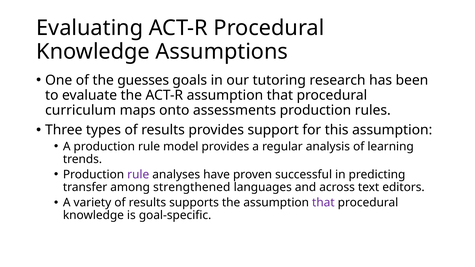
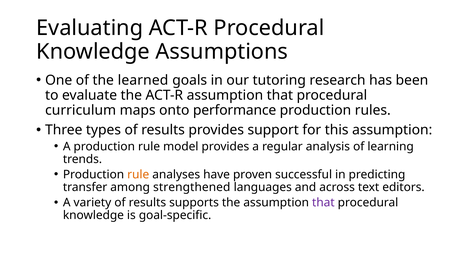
guesses: guesses -> learned
assessments: assessments -> performance
rule at (138, 175) colour: purple -> orange
